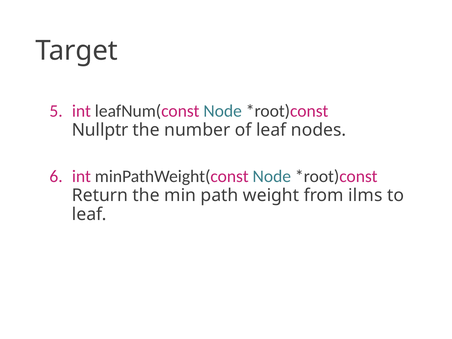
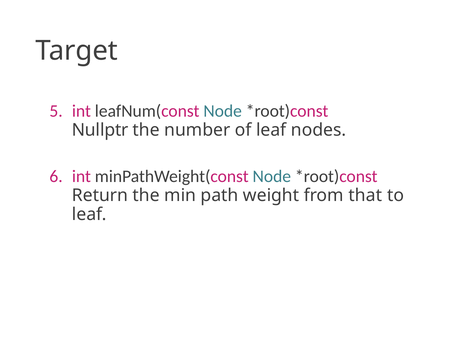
ilms: ilms -> that
